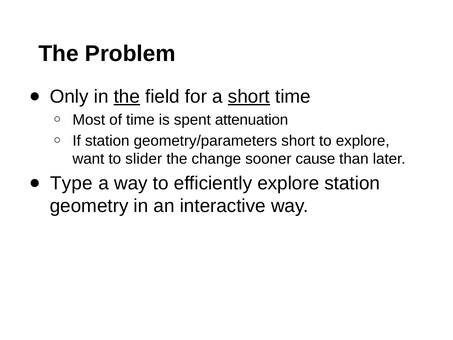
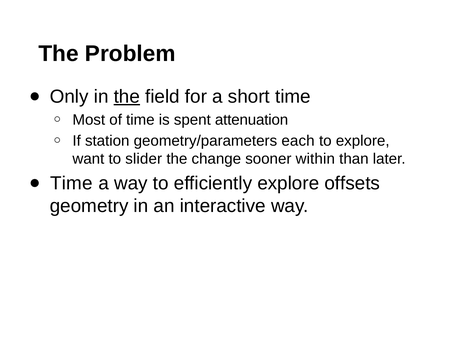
short at (249, 96) underline: present -> none
geometry/parameters short: short -> each
cause: cause -> within
Type at (71, 183): Type -> Time
explore station: station -> offsets
